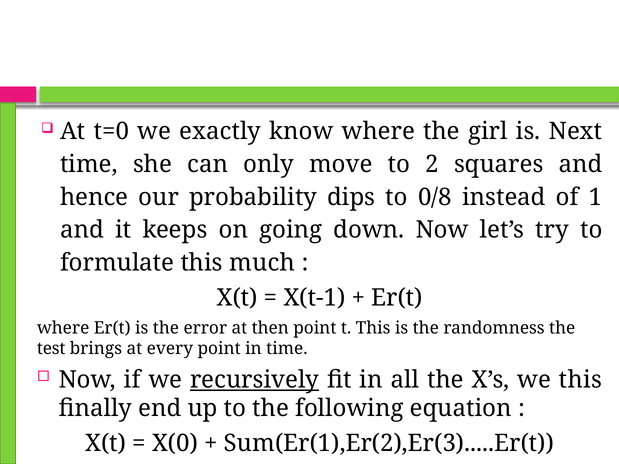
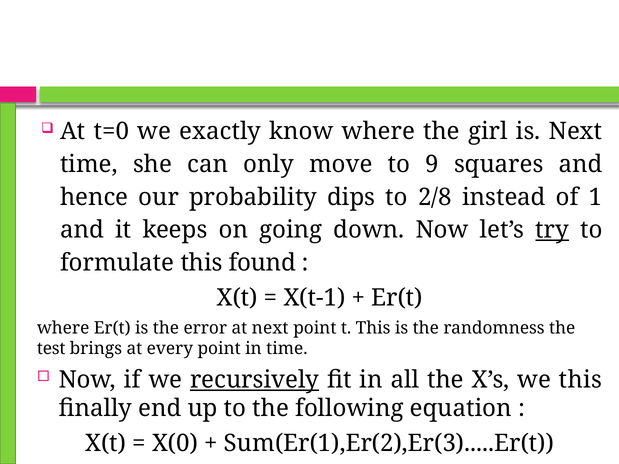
2: 2 -> 9
0/8: 0/8 -> 2/8
try underline: none -> present
much: much -> found
at then: then -> next
